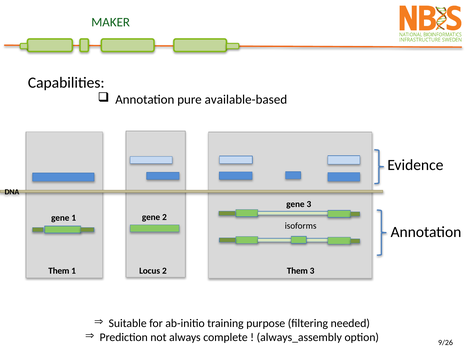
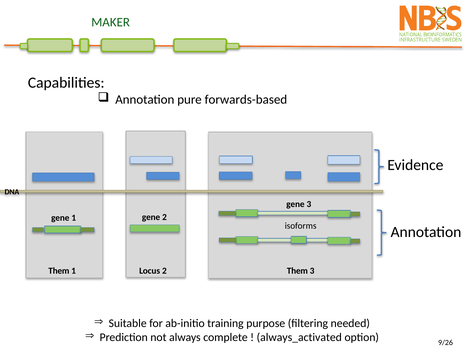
available-based: available-based -> forwards-based
always_assembly: always_assembly -> always_activated
